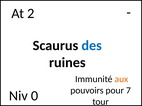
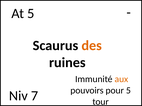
At 2: 2 -> 5
des colour: blue -> orange
pour 7: 7 -> 5
0: 0 -> 7
